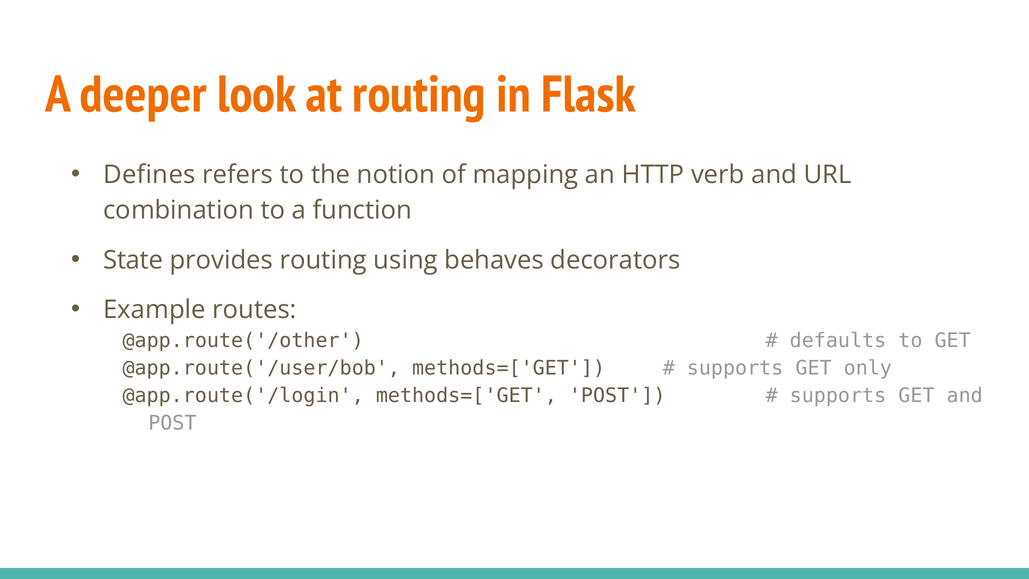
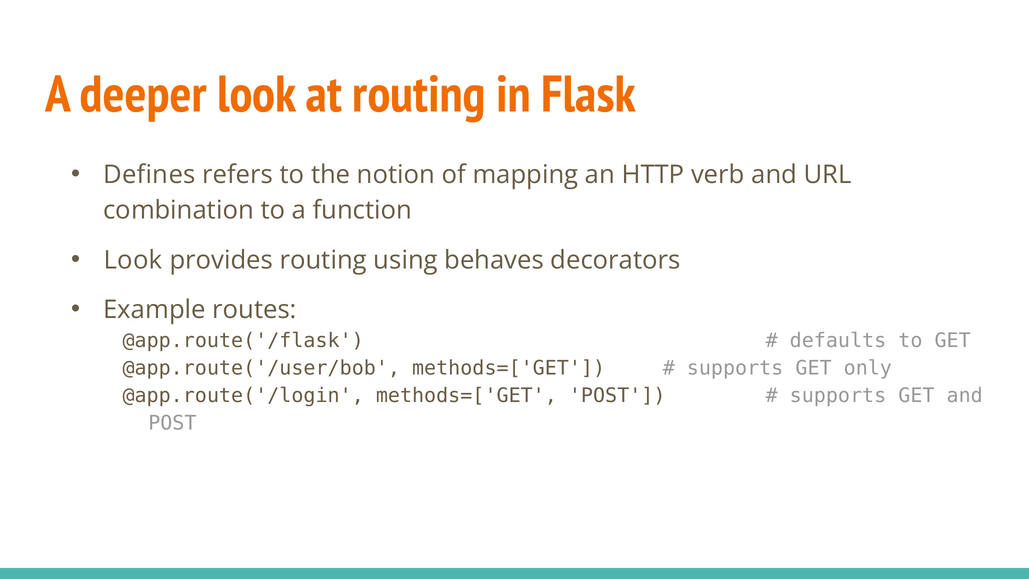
State at (133, 260): State -> Look
@app.route('/other: @app.route('/other -> @app.route('/flask
